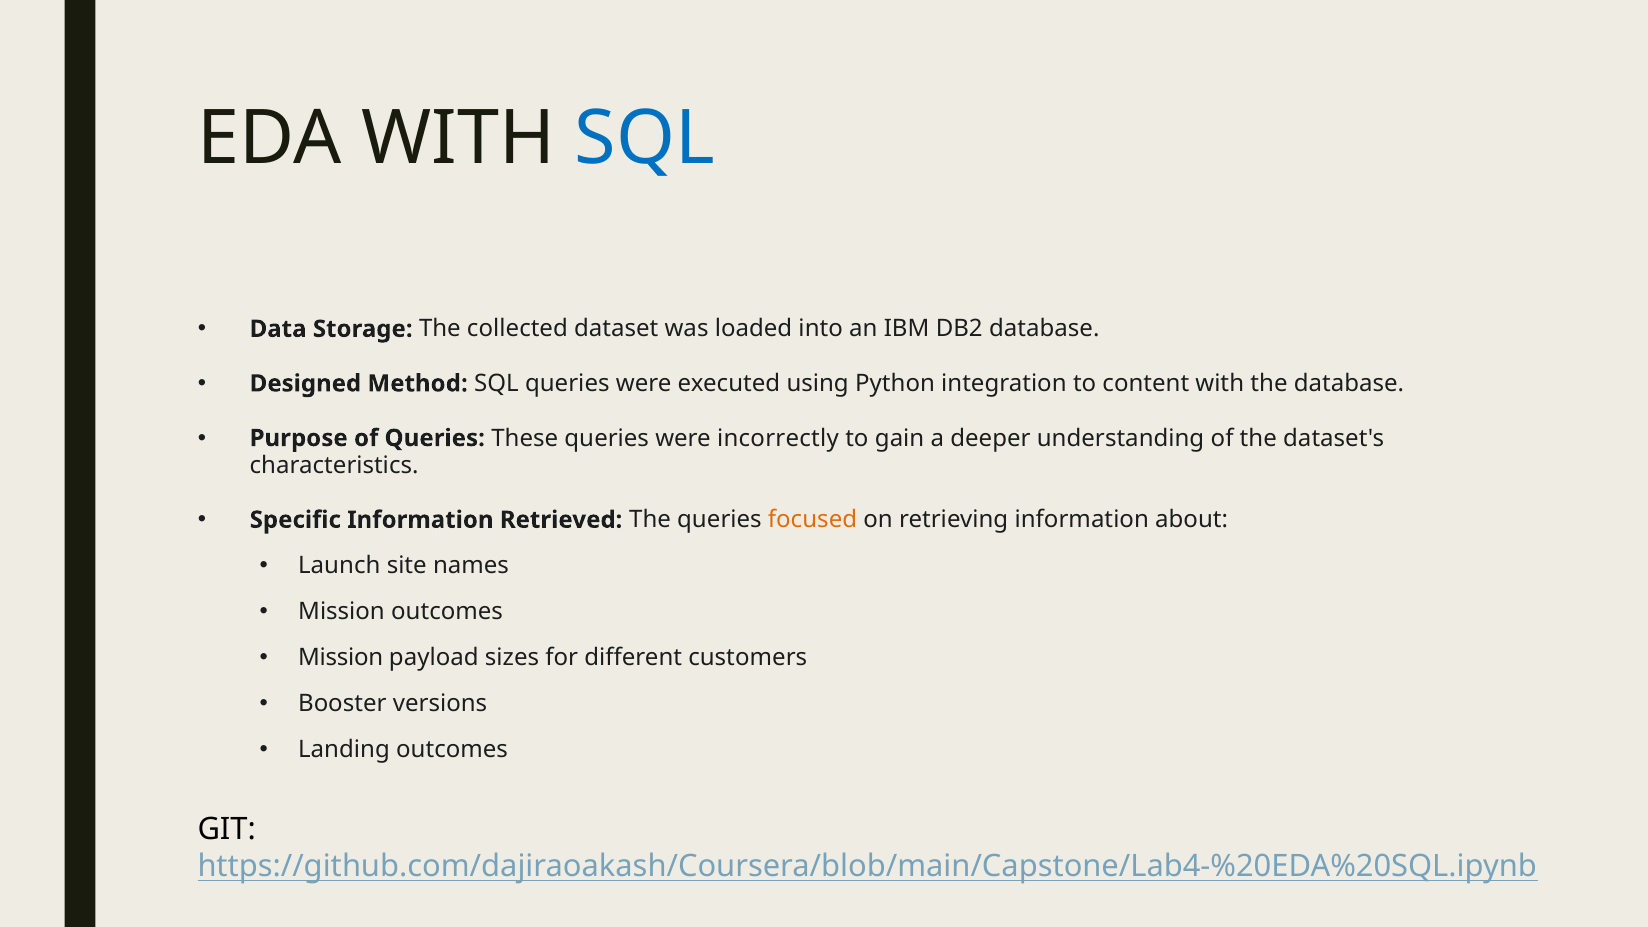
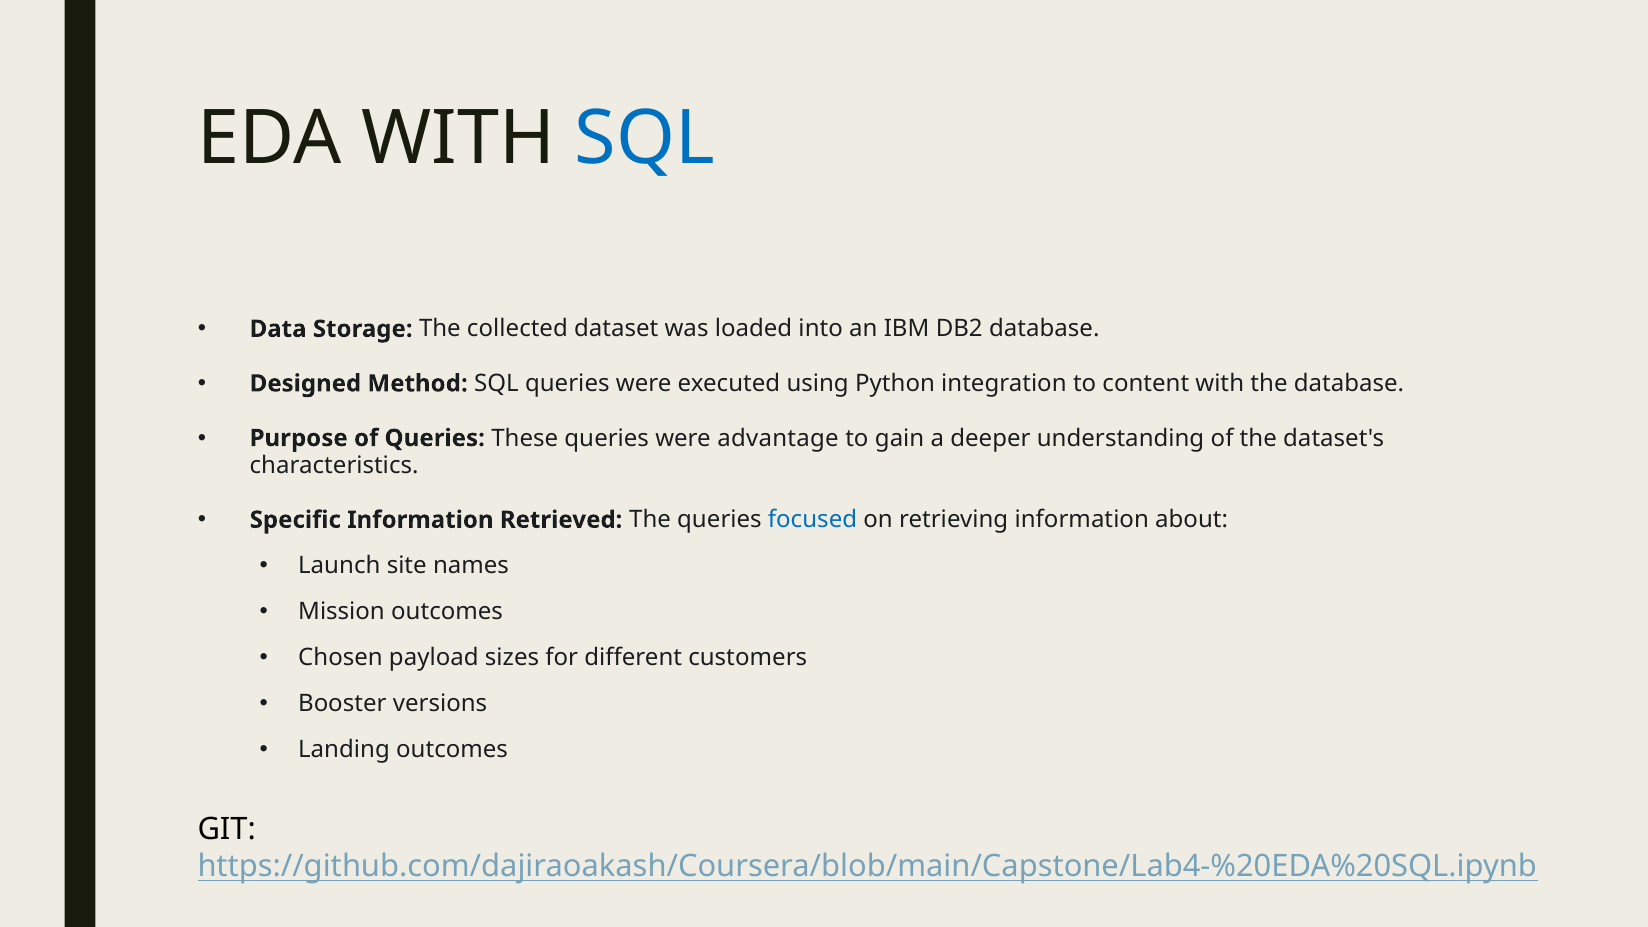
incorrectly: incorrectly -> advantage
focused colour: orange -> blue
Mission at (341, 658): Mission -> Chosen
